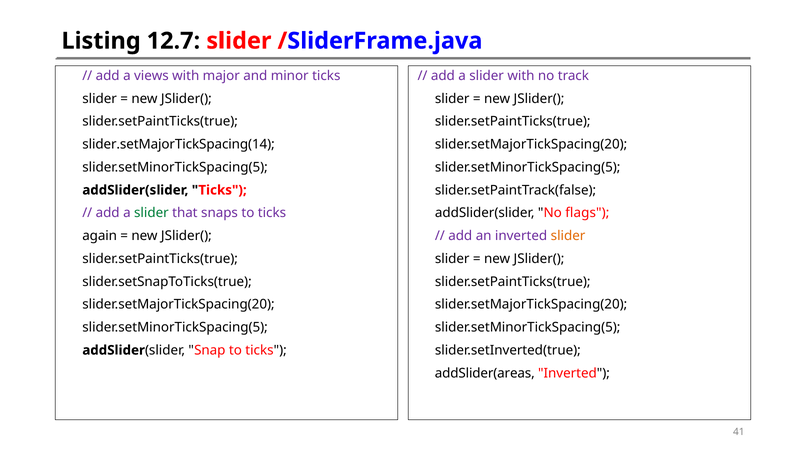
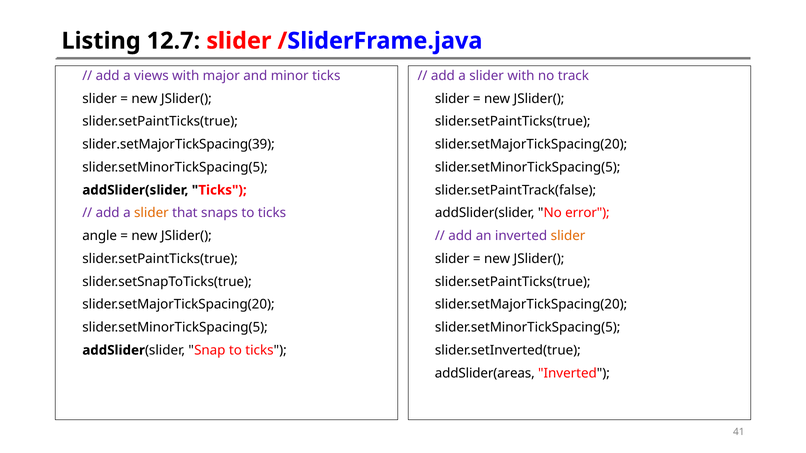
slider.setMajorTickSpacing(14: slider.setMajorTickSpacing(14 -> slider.setMajorTickSpacing(39
slider at (151, 213) colour: green -> orange
flags: flags -> error
again: again -> angle
